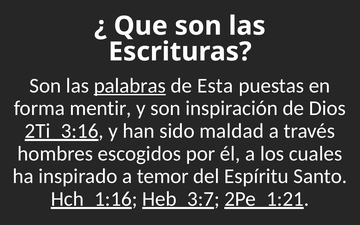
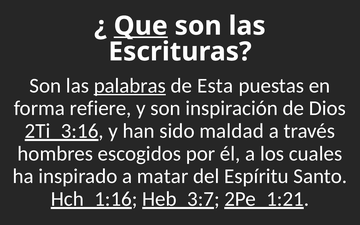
Que underline: none -> present
mentir: mentir -> refiere
temor: temor -> matar
